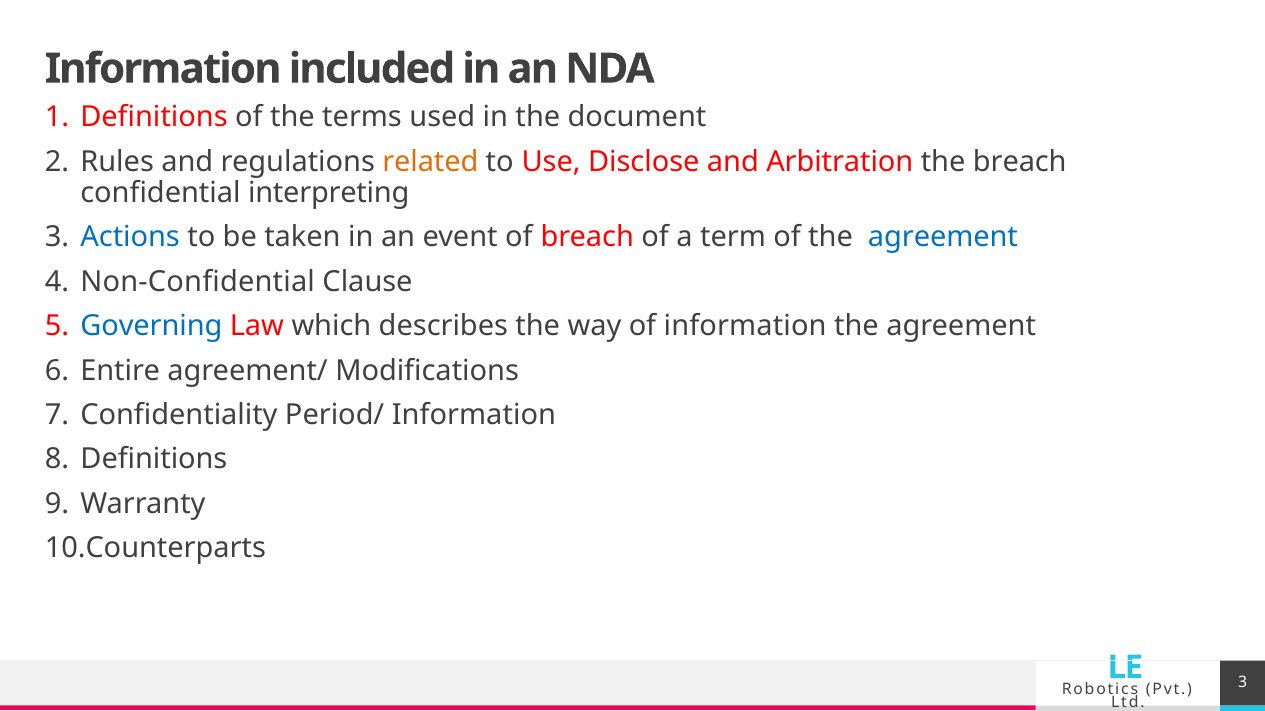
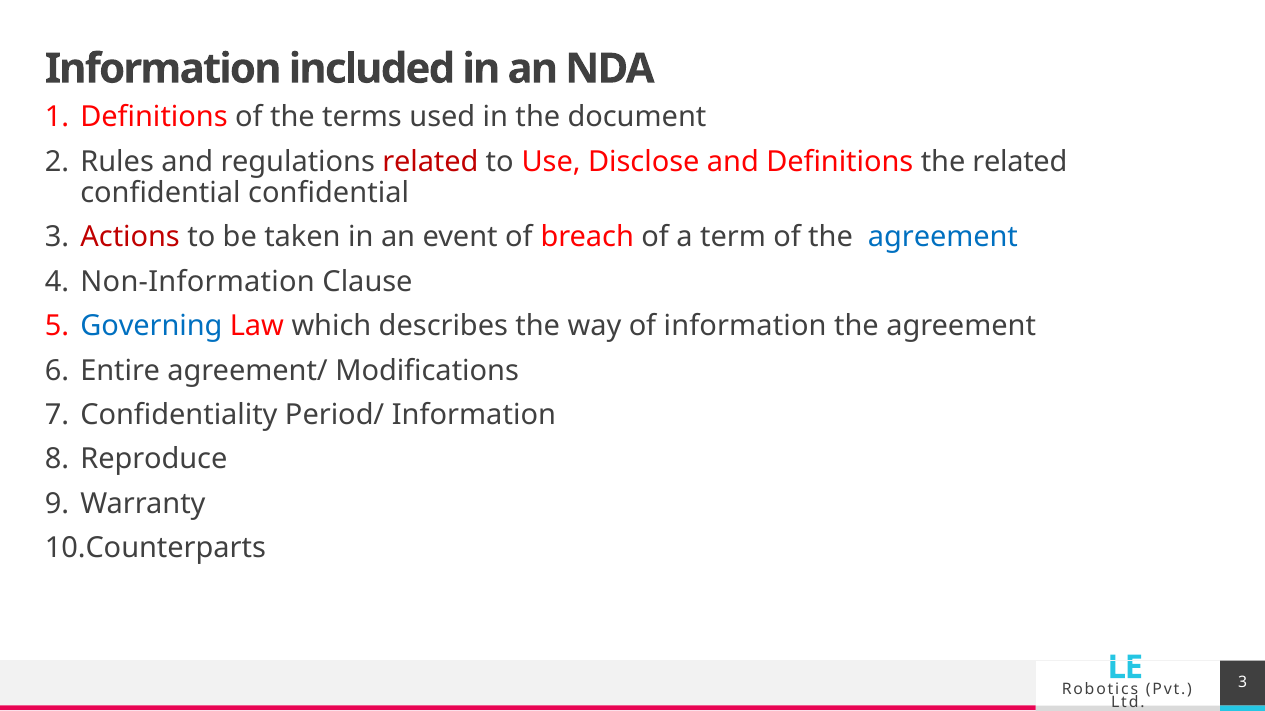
related at (430, 162) colour: orange -> red
and Arbitration: Arbitration -> Definitions
the breach: breach -> related
confidential interpreting: interpreting -> confidential
Actions colour: blue -> red
Non-Confidential: Non-Confidential -> Non-Information
Definitions at (154, 460): Definitions -> Reproduce
